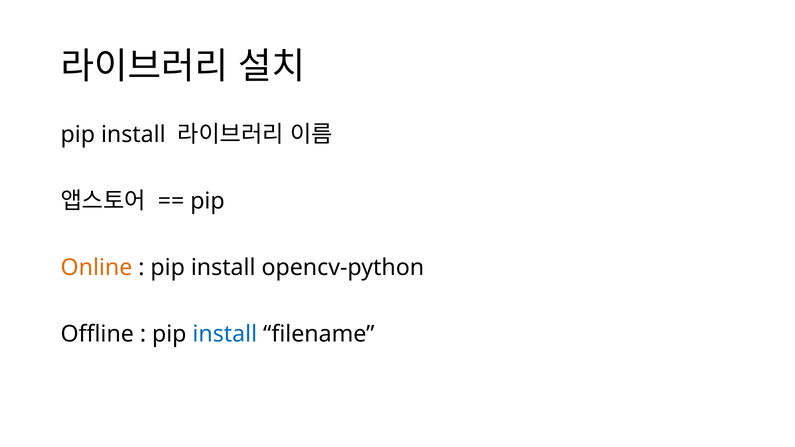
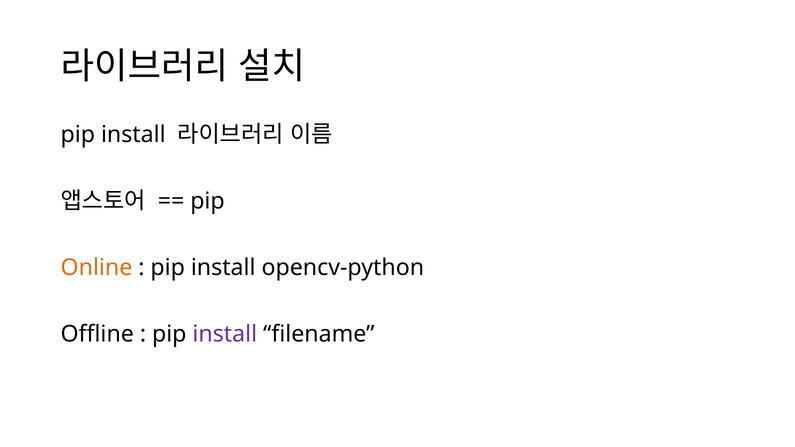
install at (225, 334) colour: blue -> purple
